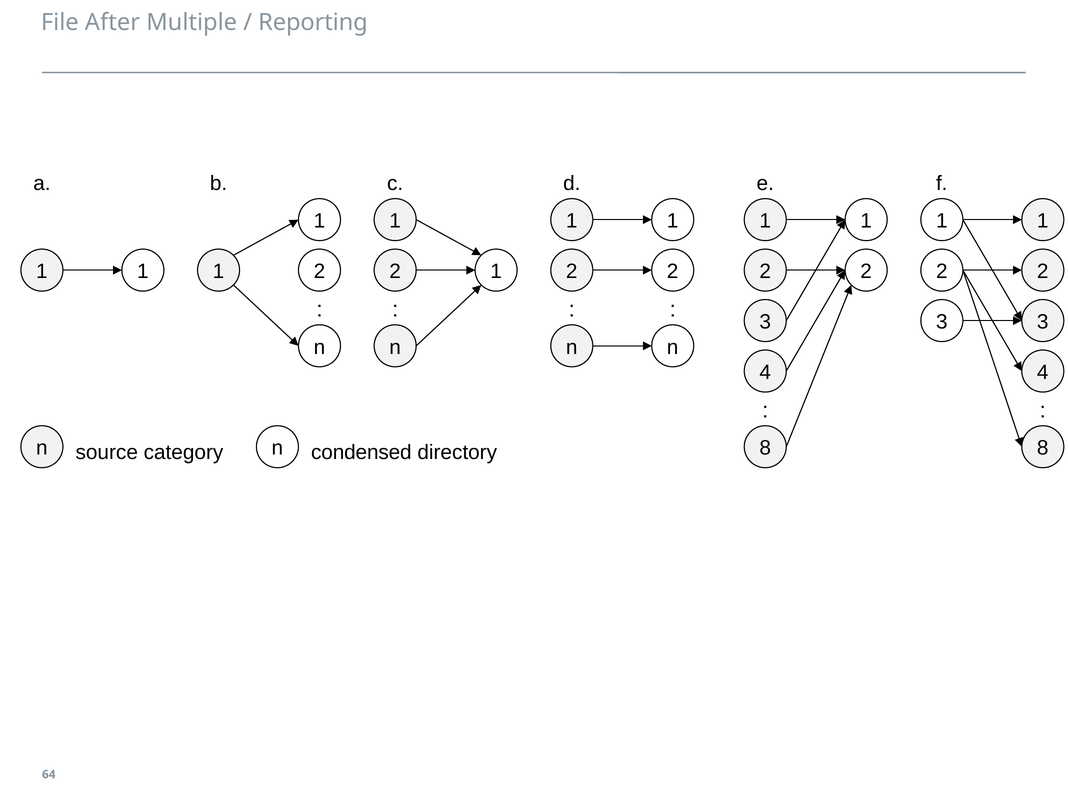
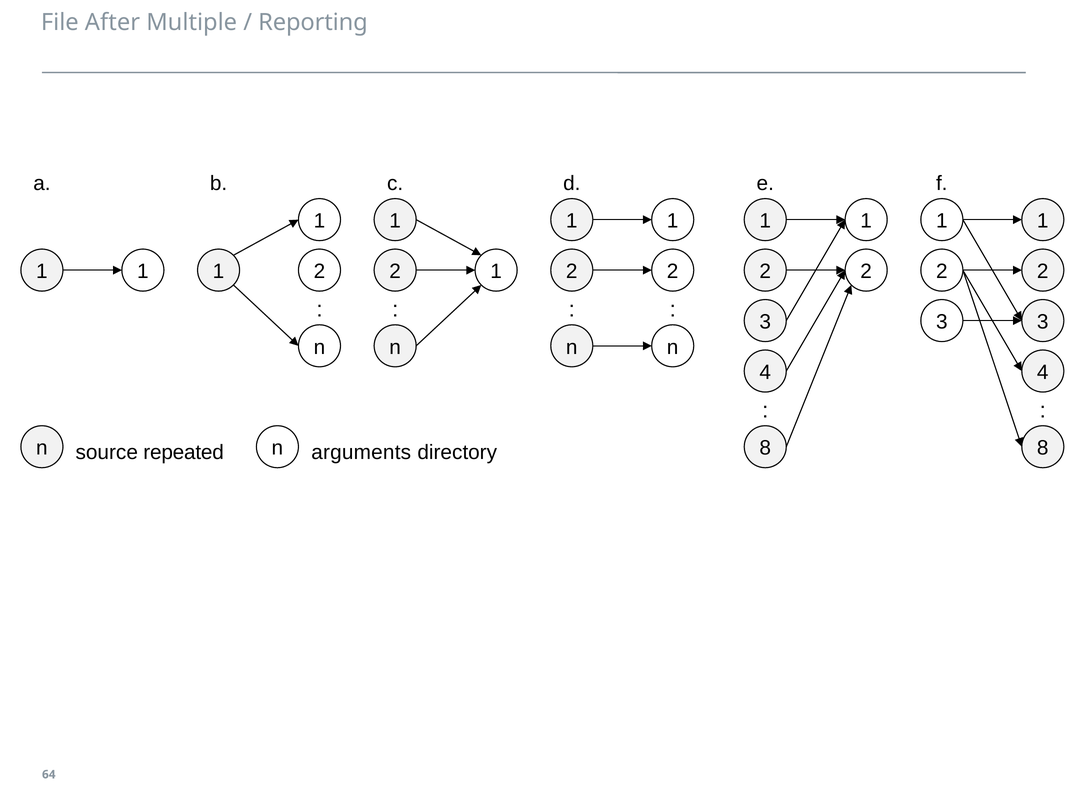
category: category -> repeated
condensed: condensed -> arguments
